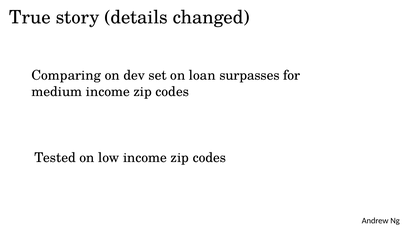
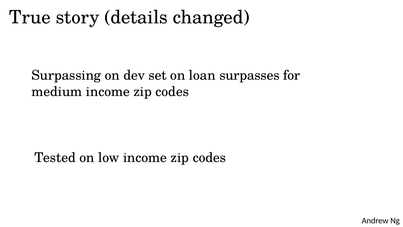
Comparing: Comparing -> Surpassing
